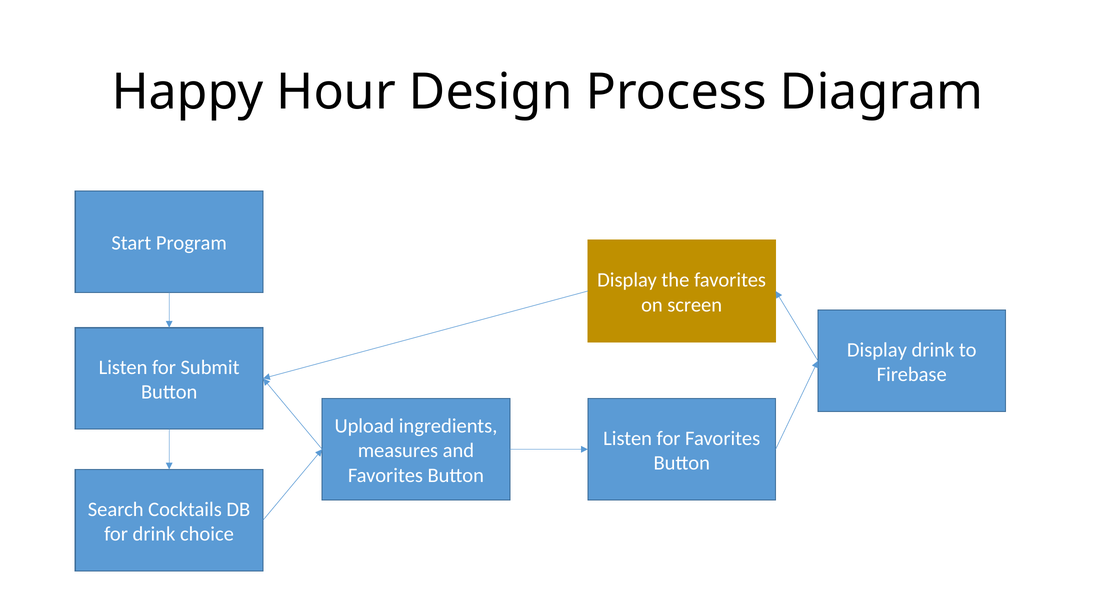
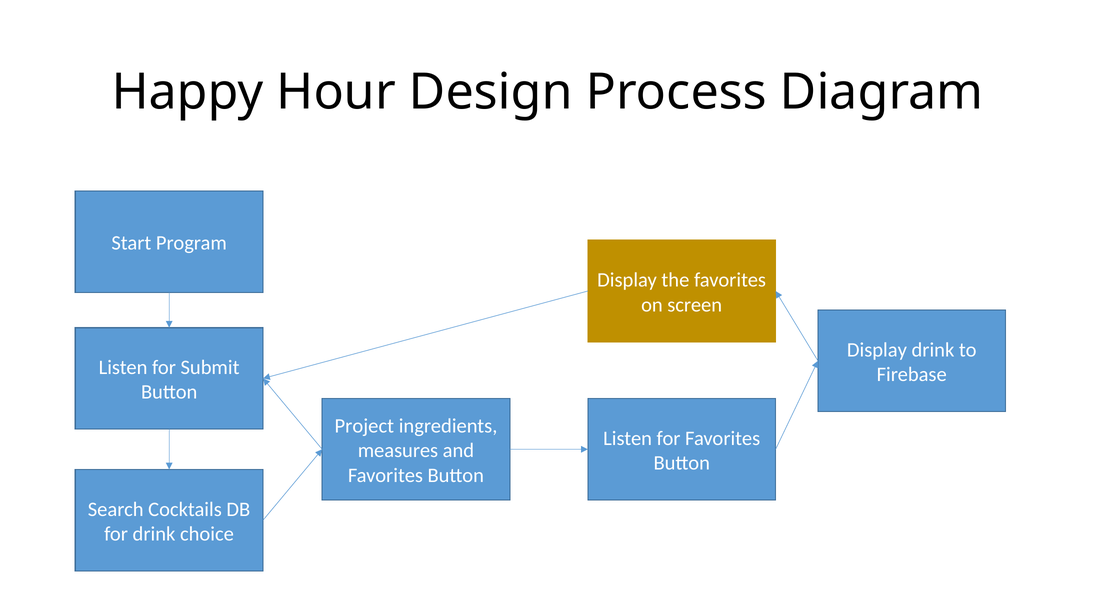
Upload: Upload -> Project
